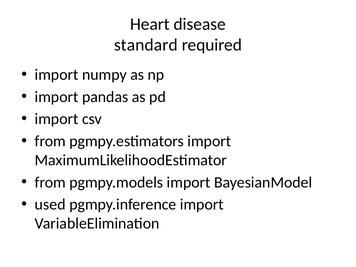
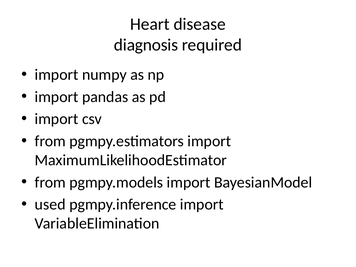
standard: standard -> diagnosis
